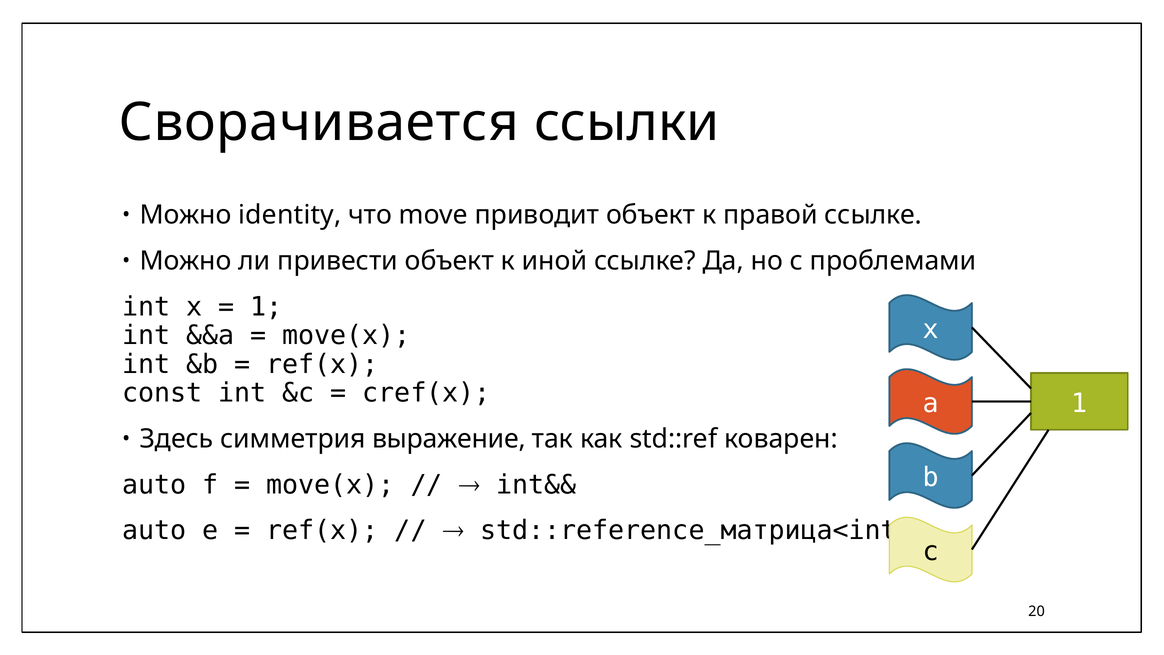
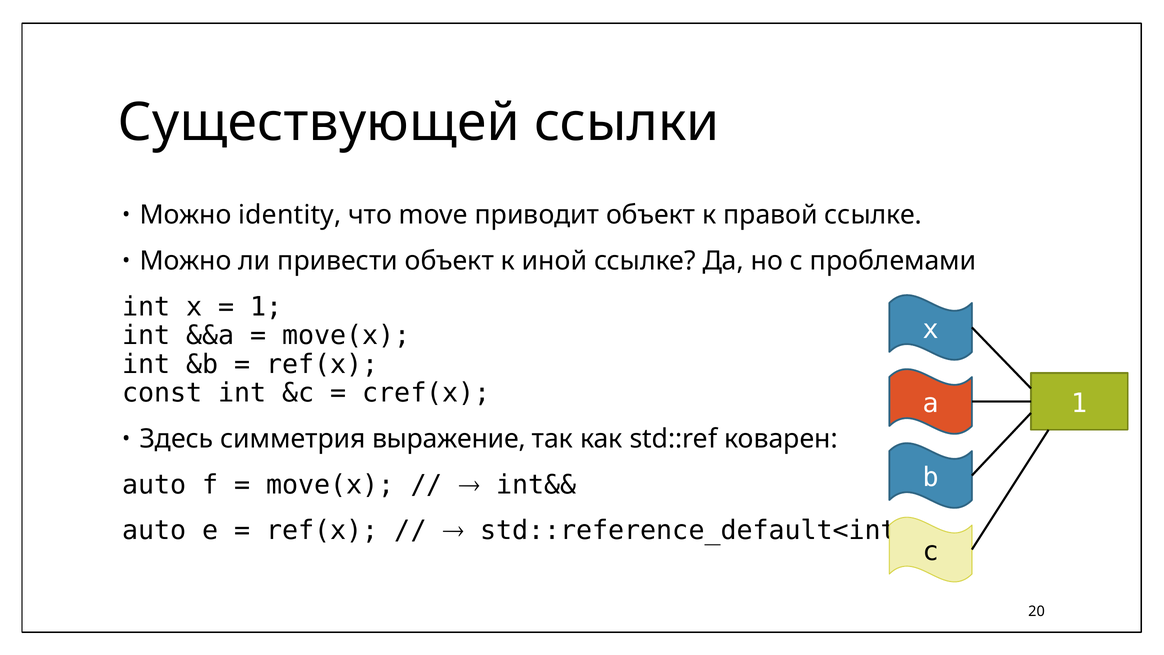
Сворачивается: Сворачивается -> Существующей
std::reference_матрица<int>: std::reference_матрица<int> -> std::reference_default<int>
